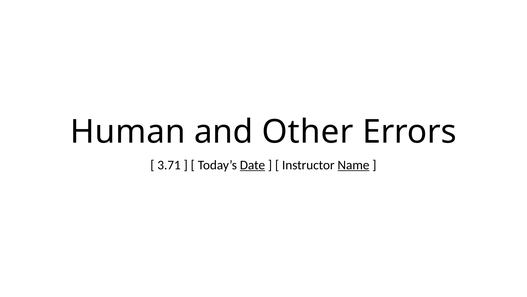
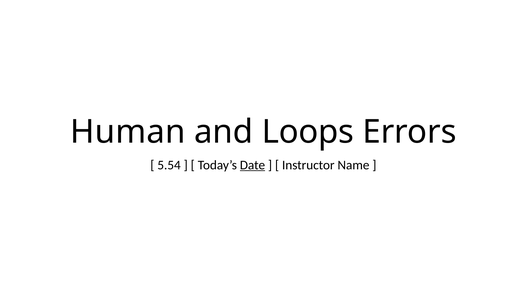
Other: Other -> Loops
3.71: 3.71 -> 5.54
Name underline: present -> none
